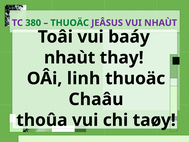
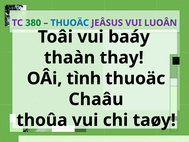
THUOÄC at (70, 23) colour: green -> blue
VUI NHAÙT: NHAÙT -> LUOÂN
nhaùt at (70, 58): nhaùt -> thaàn
linh: linh -> tình
